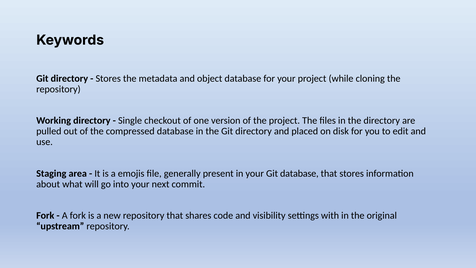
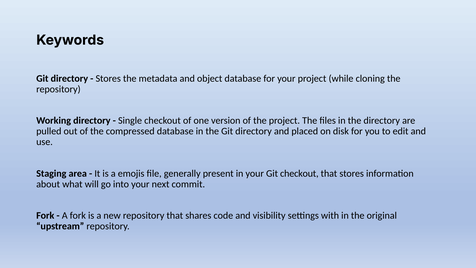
Git database: database -> checkout
